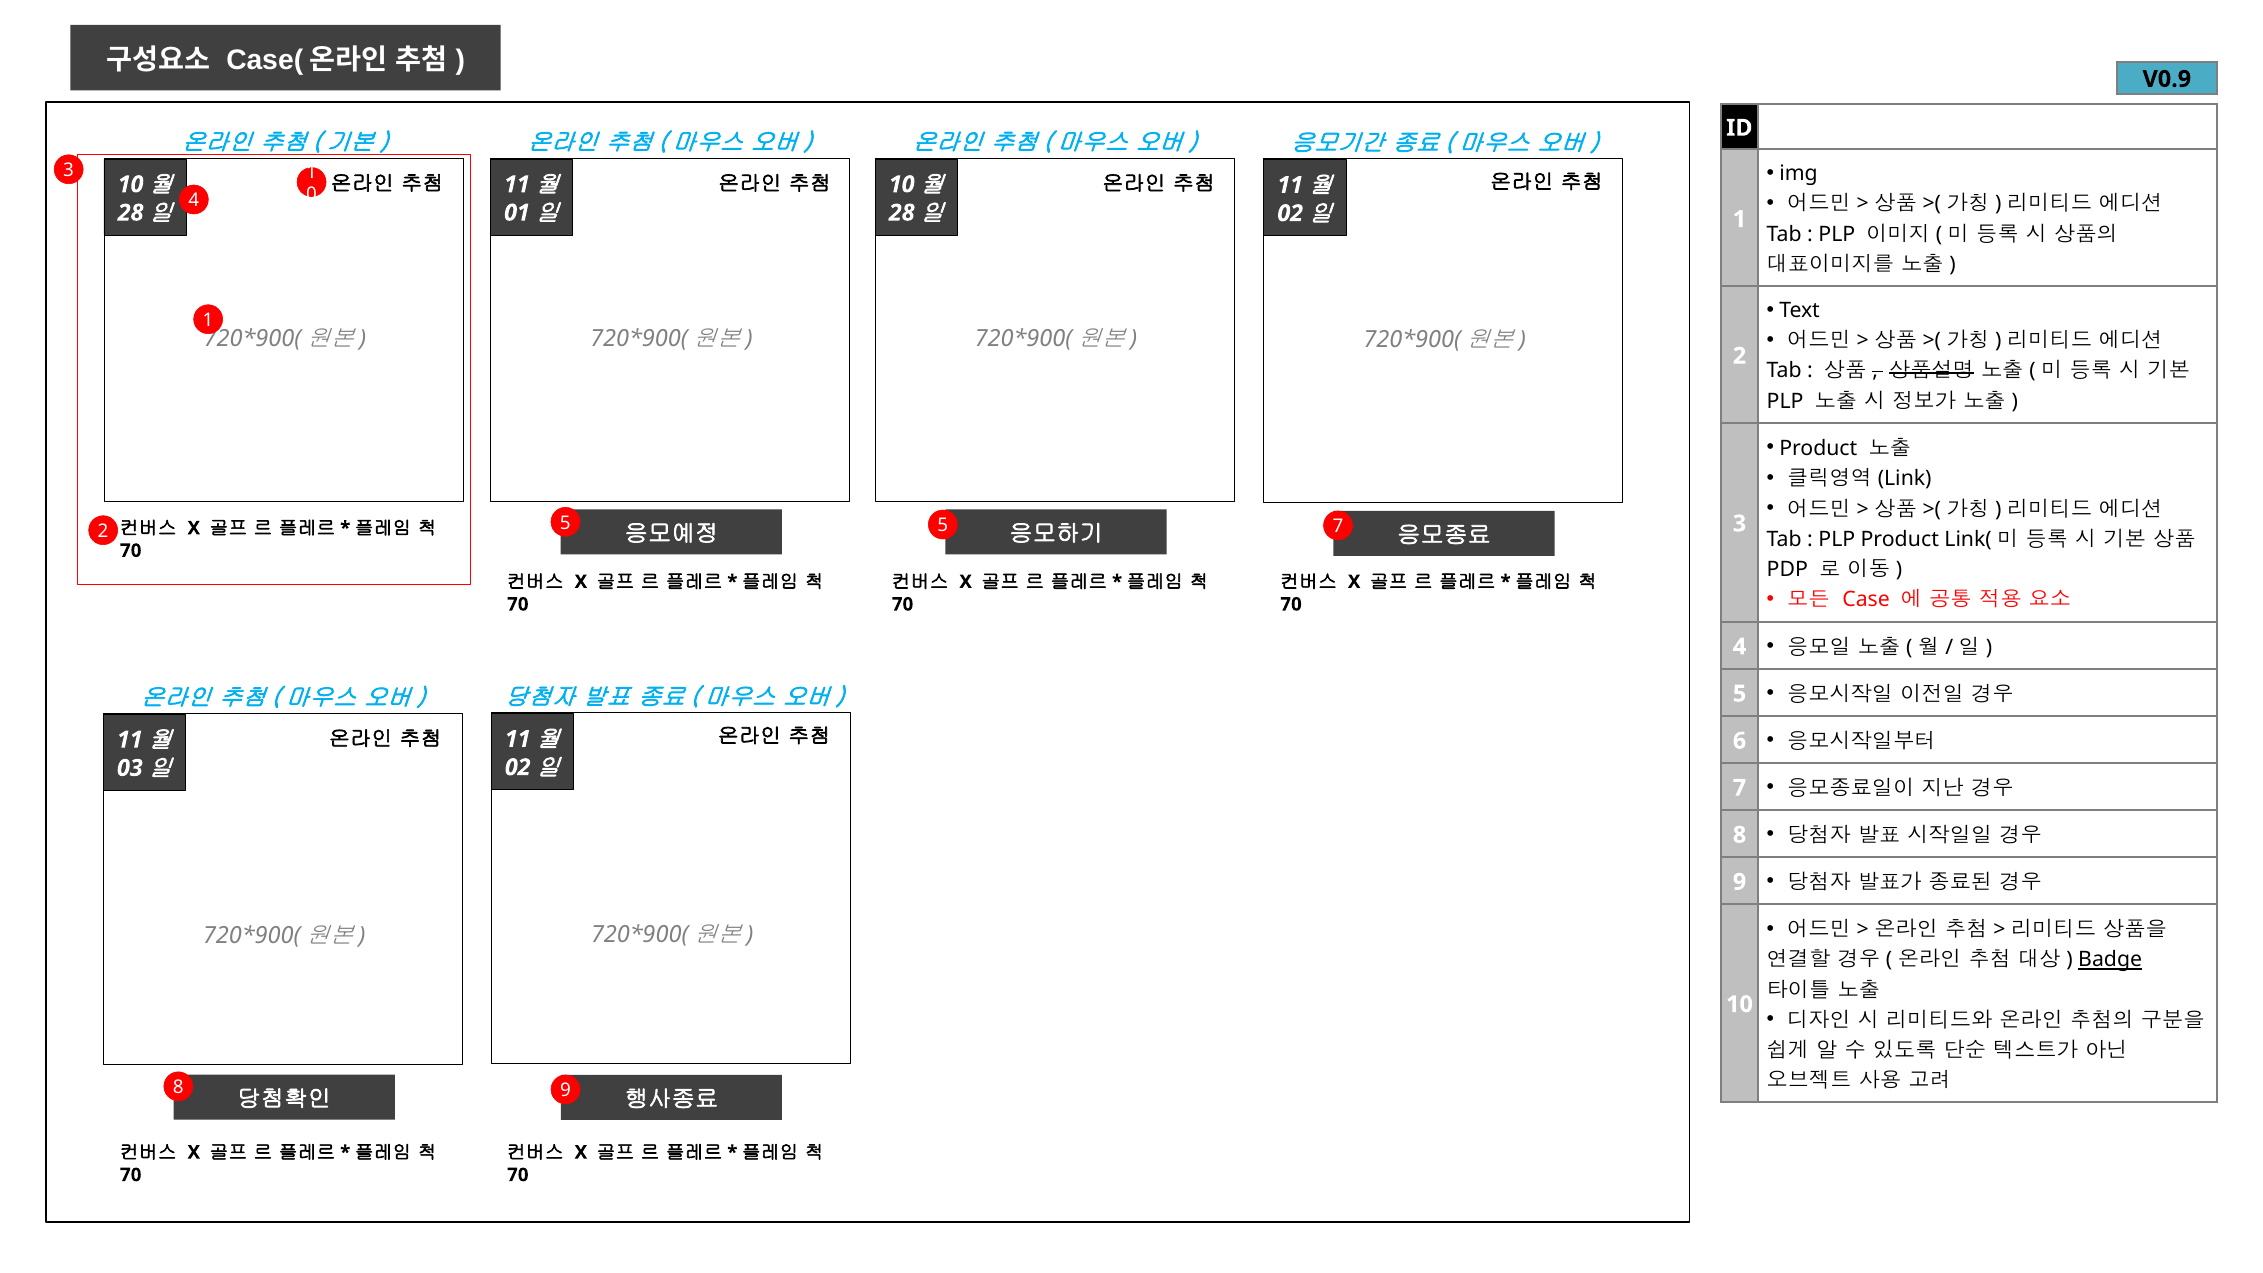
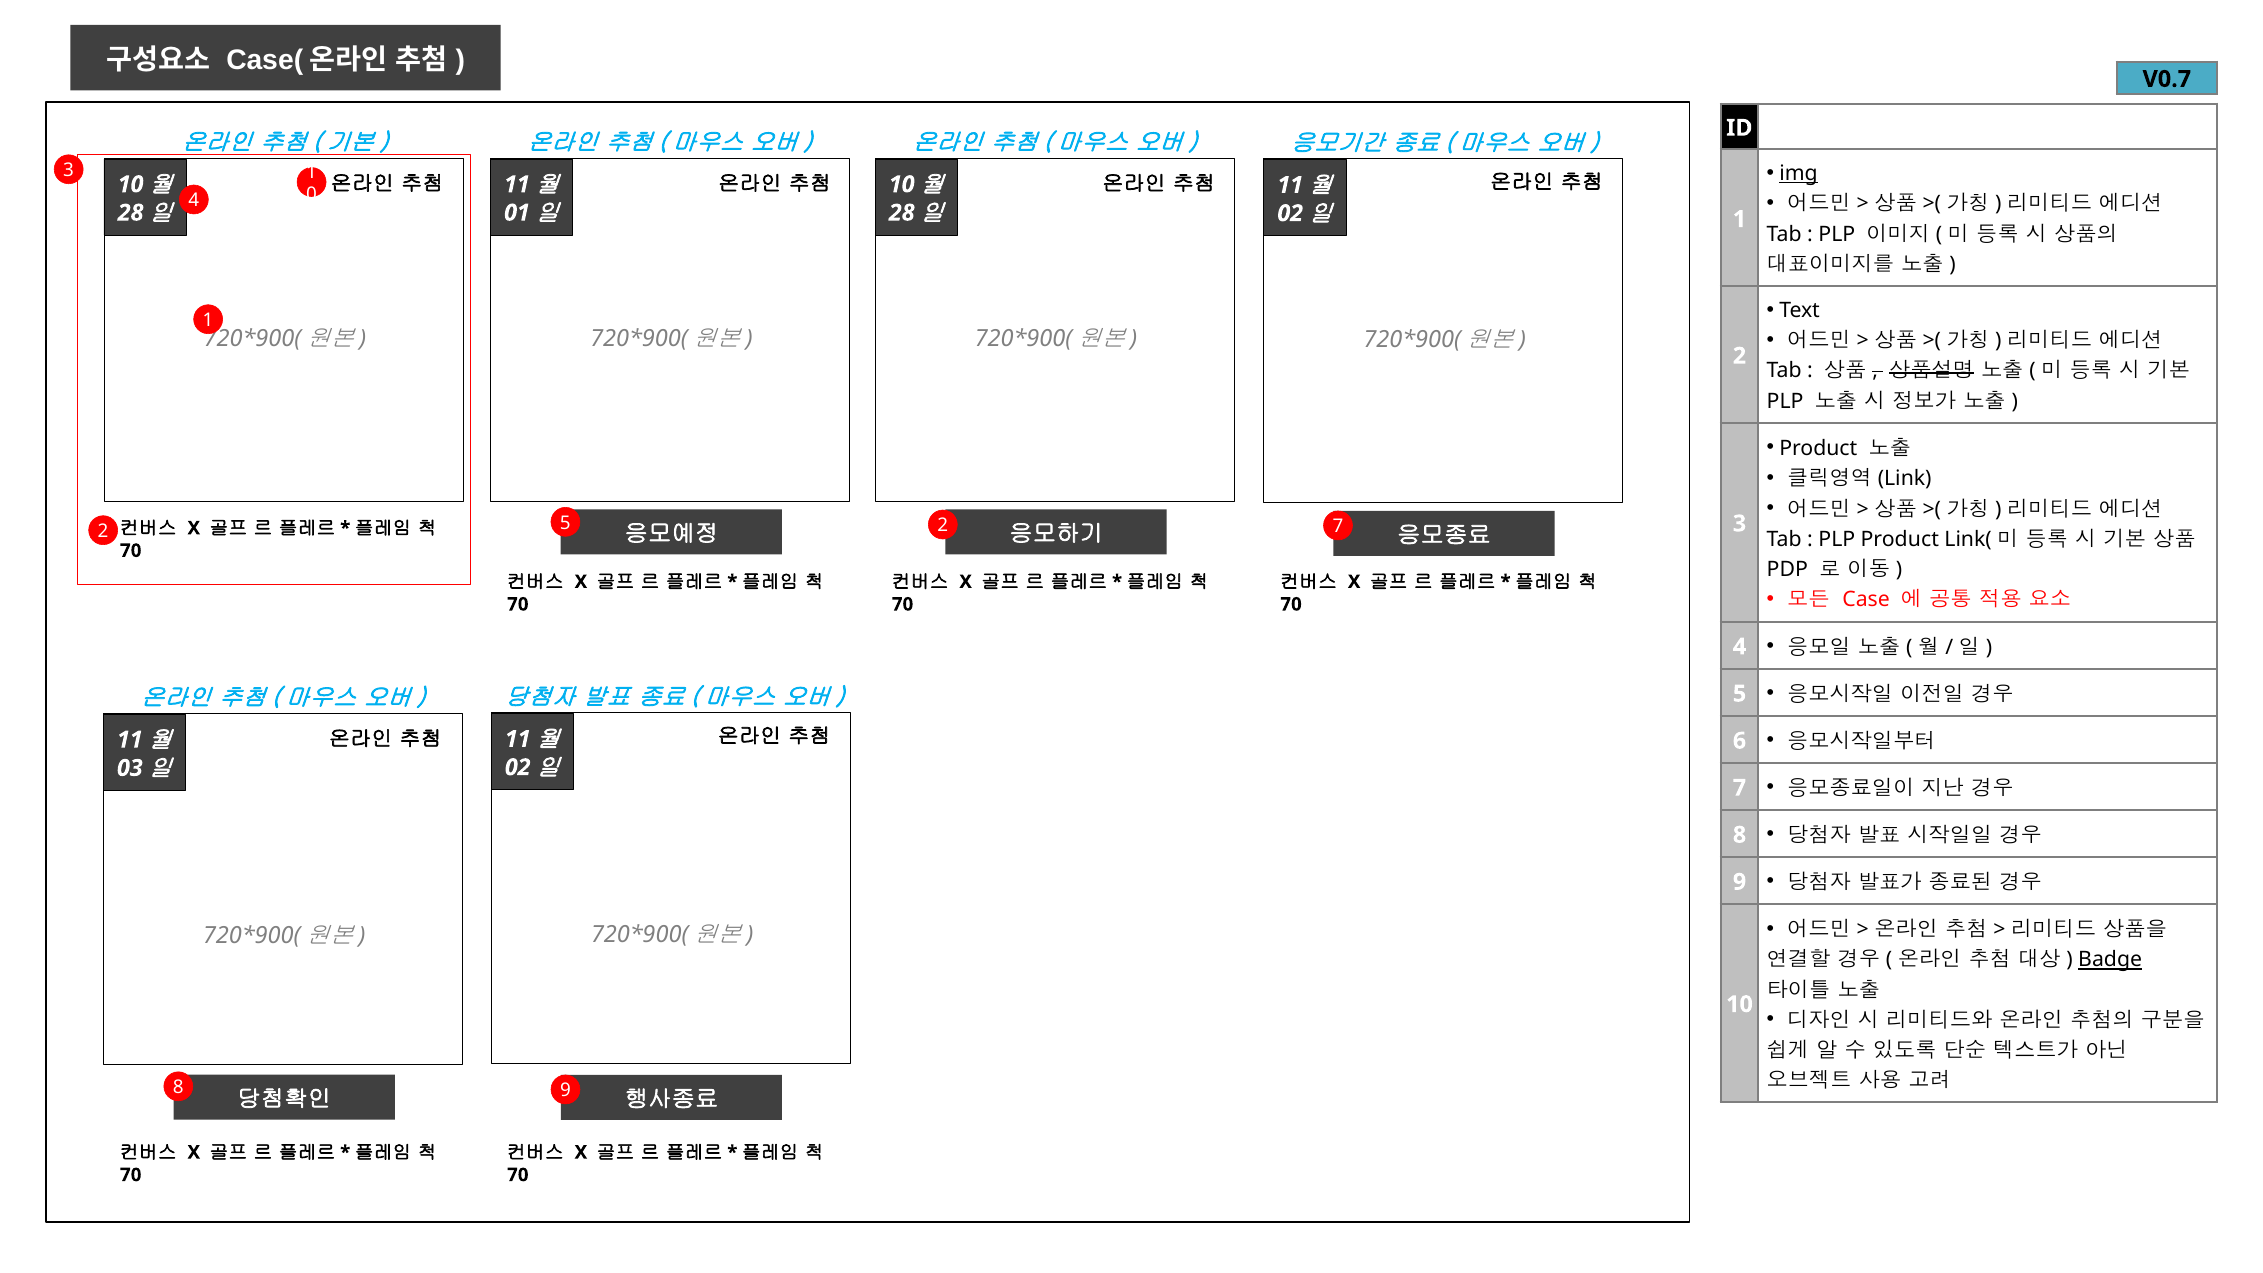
V0.9: V0.9 -> V0.7
img underline: none -> present
5 5: 5 -> 2
